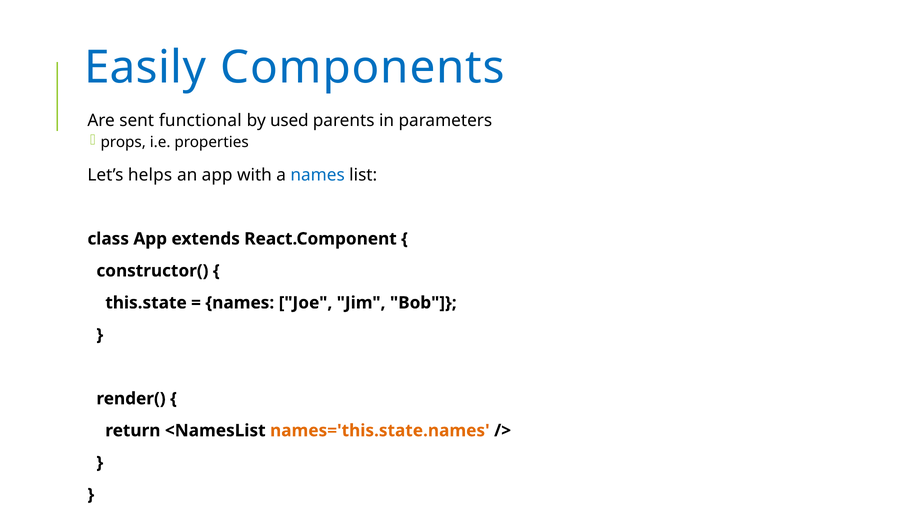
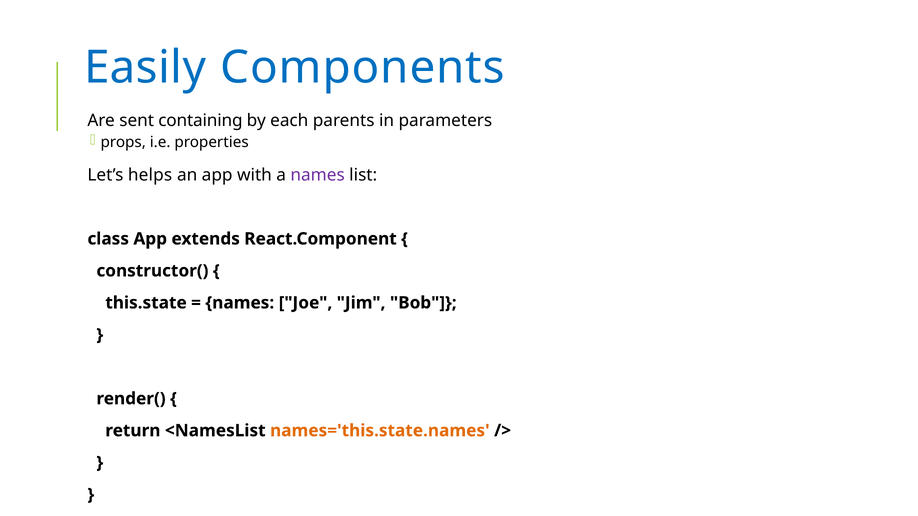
functional: functional -> containing
used: used -> each
names at (318, 175) colour: blue -> purple
